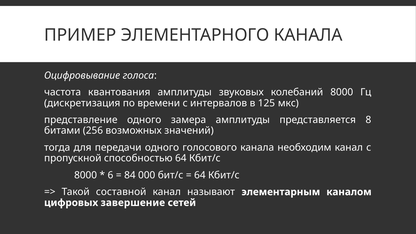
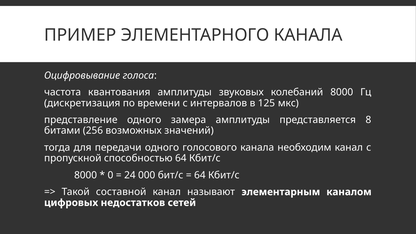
6: 6 -> 0
84: 84 -> 24
завершение: завершение -> недостатков
